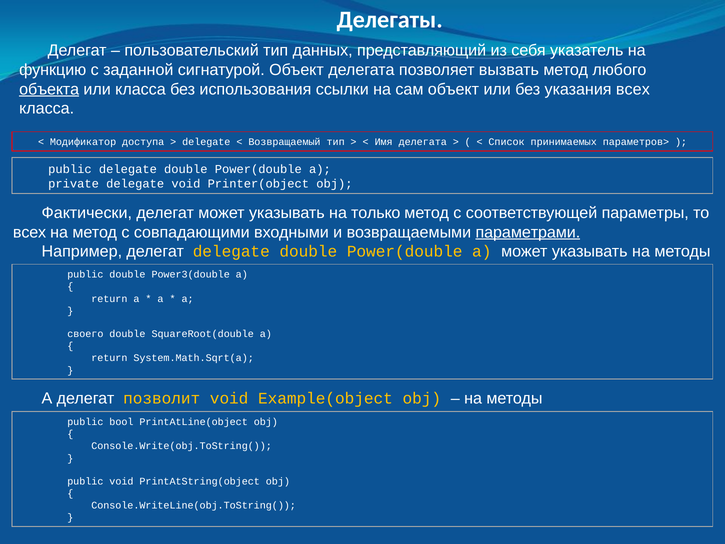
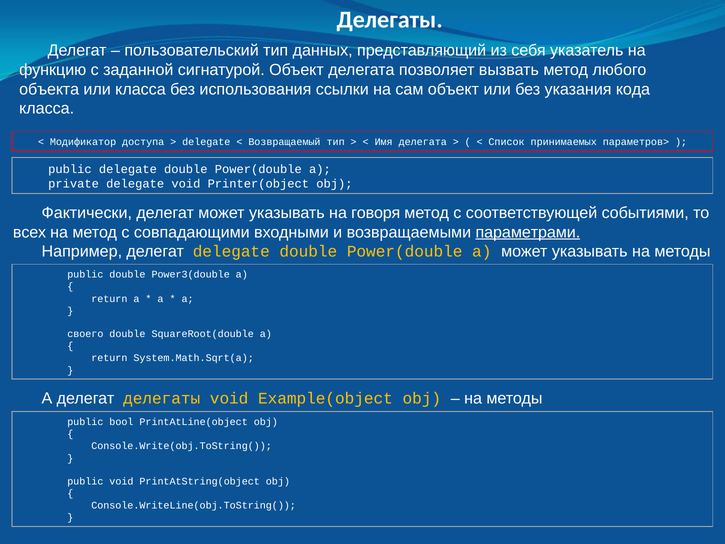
объекта underline: present -> none
указания всех: всех -> кода
только: только -> говоря
параметры: параметры -> событиями
делегат позволит: позволит -> делегаты
